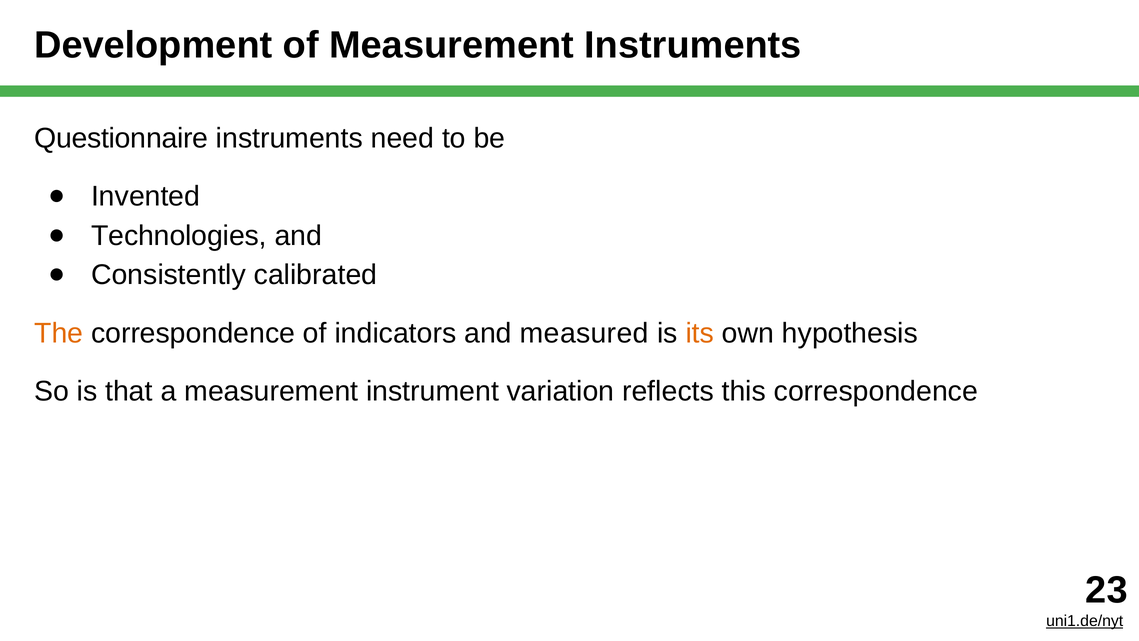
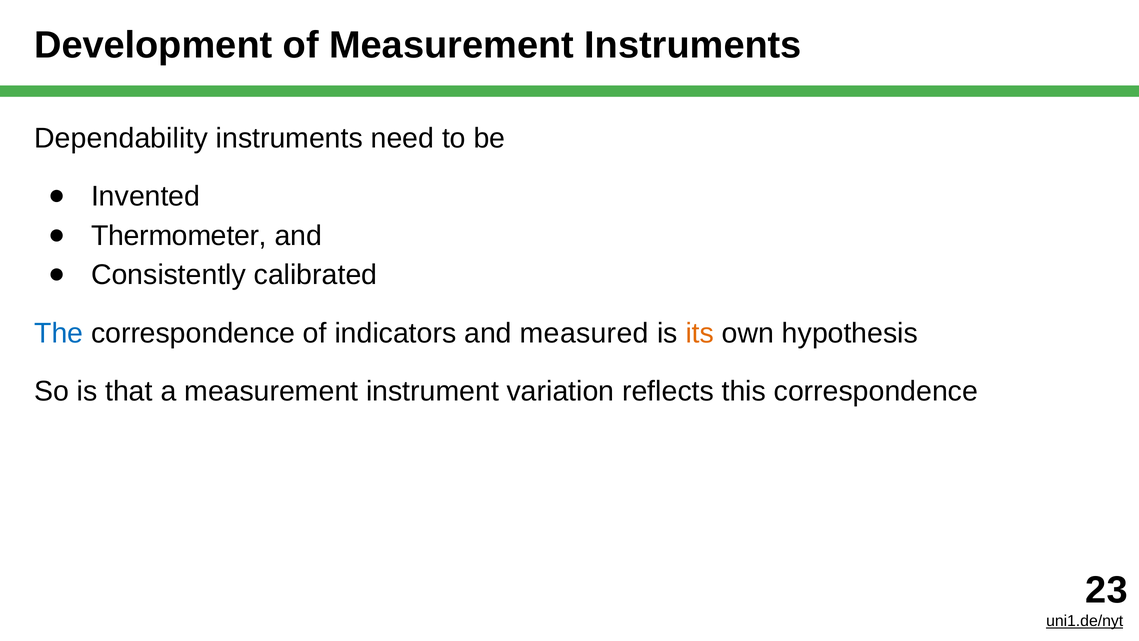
Questionnaire: Questionnaire -> Dependability
Technologies: Technologies -> Thermometer
The colour: orange -> blue
